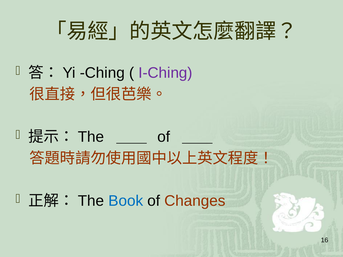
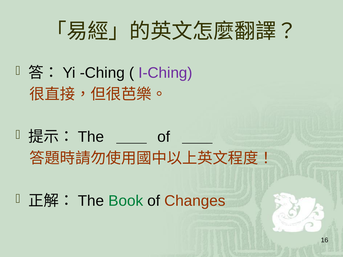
Book colour: blue -> green
